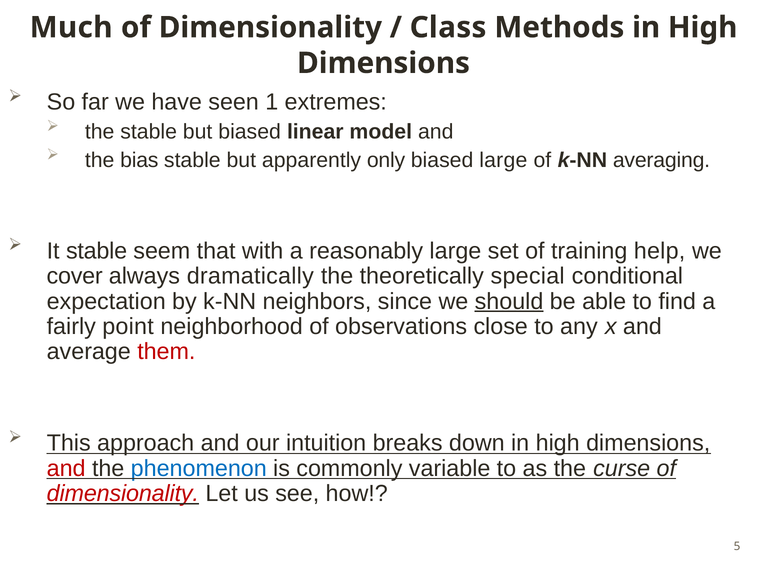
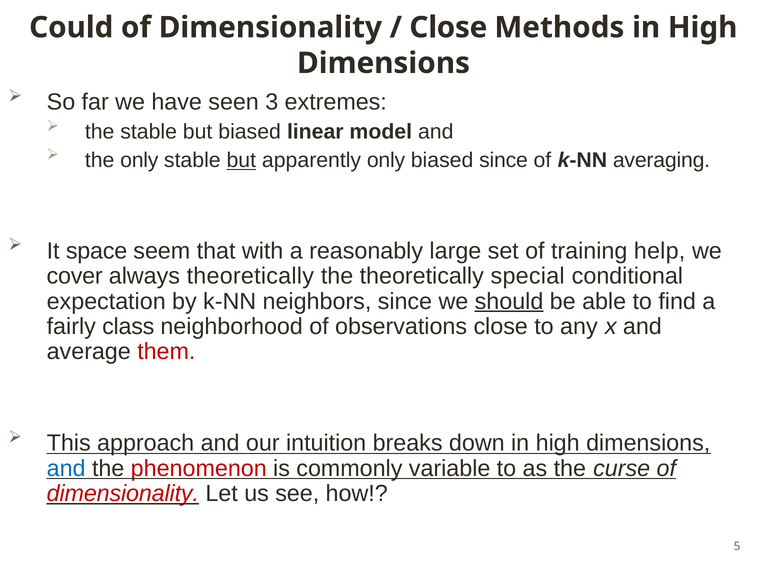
Much: Much -> Could
Class at (448, 27): Class -> Close
1: 1 -> 3
the bias: bias -> only
but at (241, 160) underline: none -> present
biased large: large -> since
It stable: stable -> space
always dramatically: dramatically -> theoretically
point: point -> class
and at (66, 468) colour: red -> blue
phenomenon colour: blue -> red
